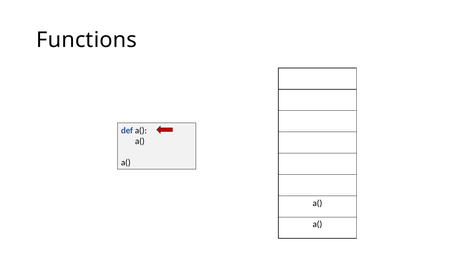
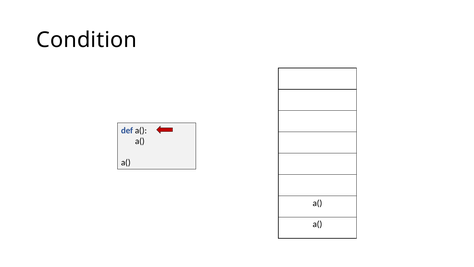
Functions: Functions -> Condition
